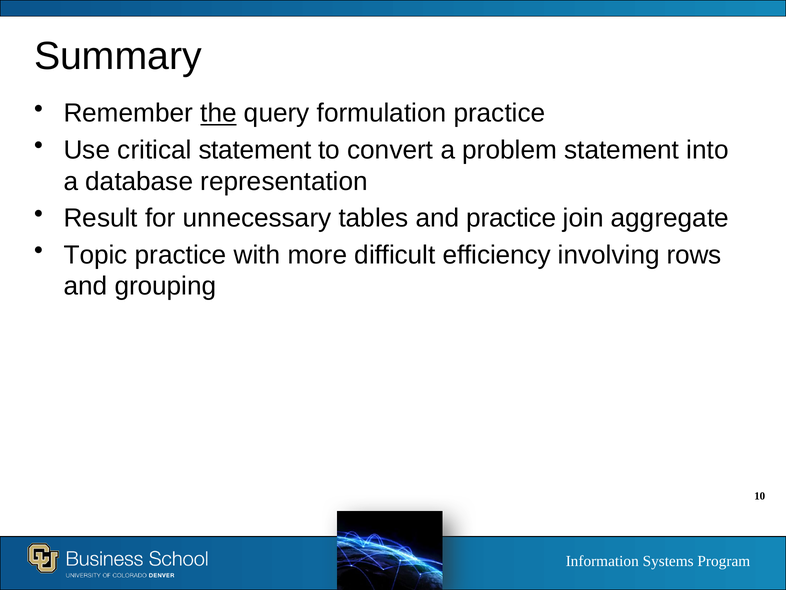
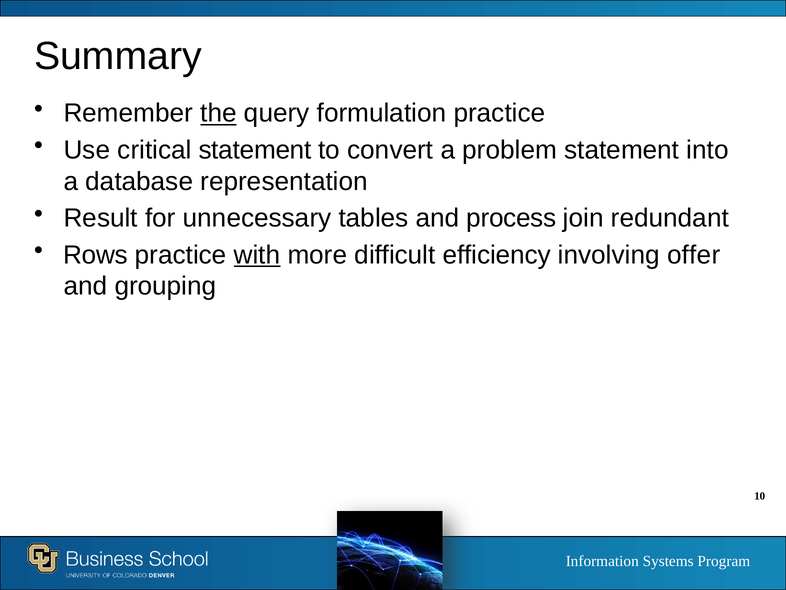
and practice: practice -> process
aggregate: aggregate -> redundant
Topic: Topic -> Rows
with underline: none -> present
rows: rows -> offer
